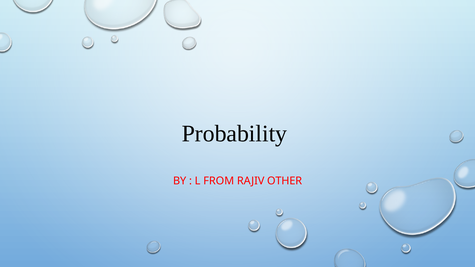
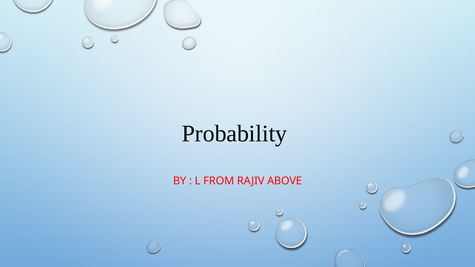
OTHER: OTHER -> ABOVE
